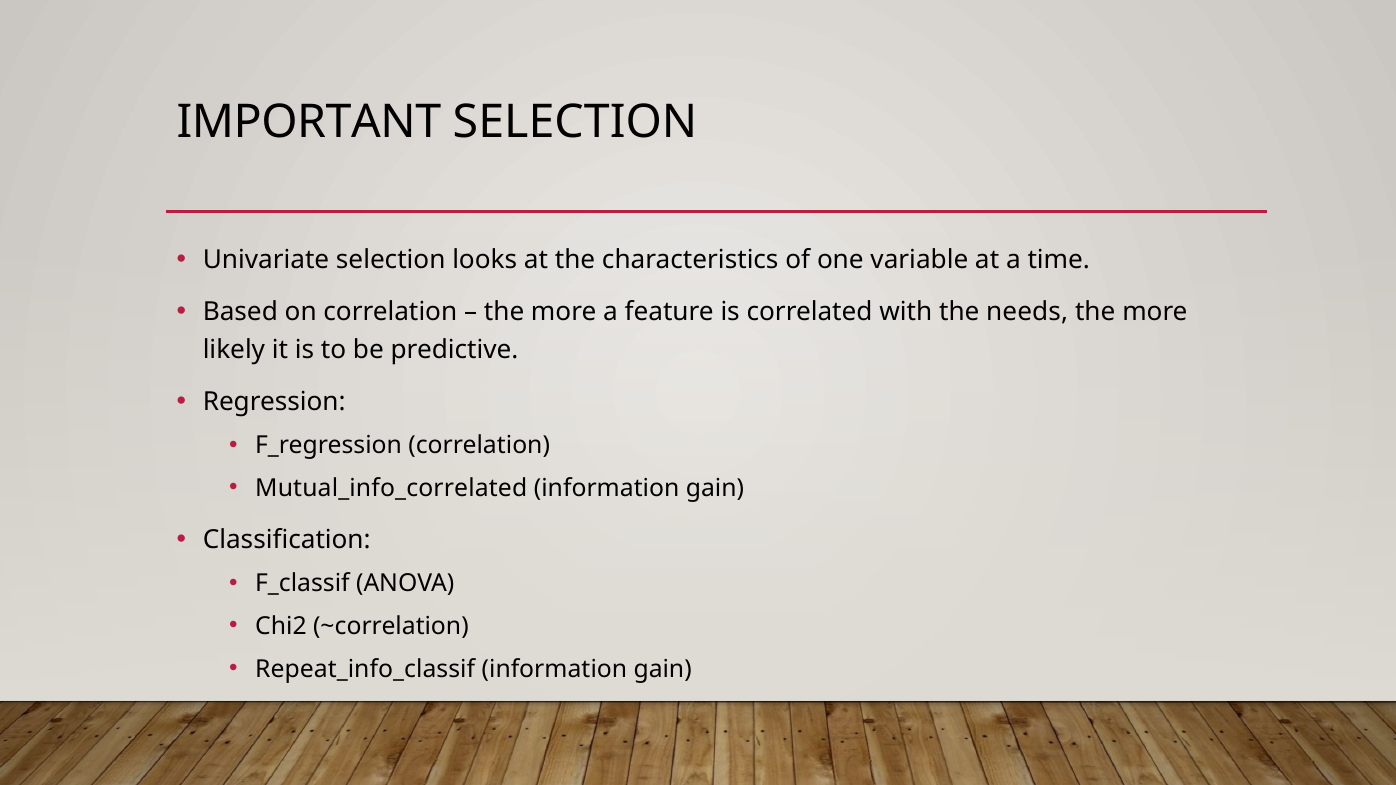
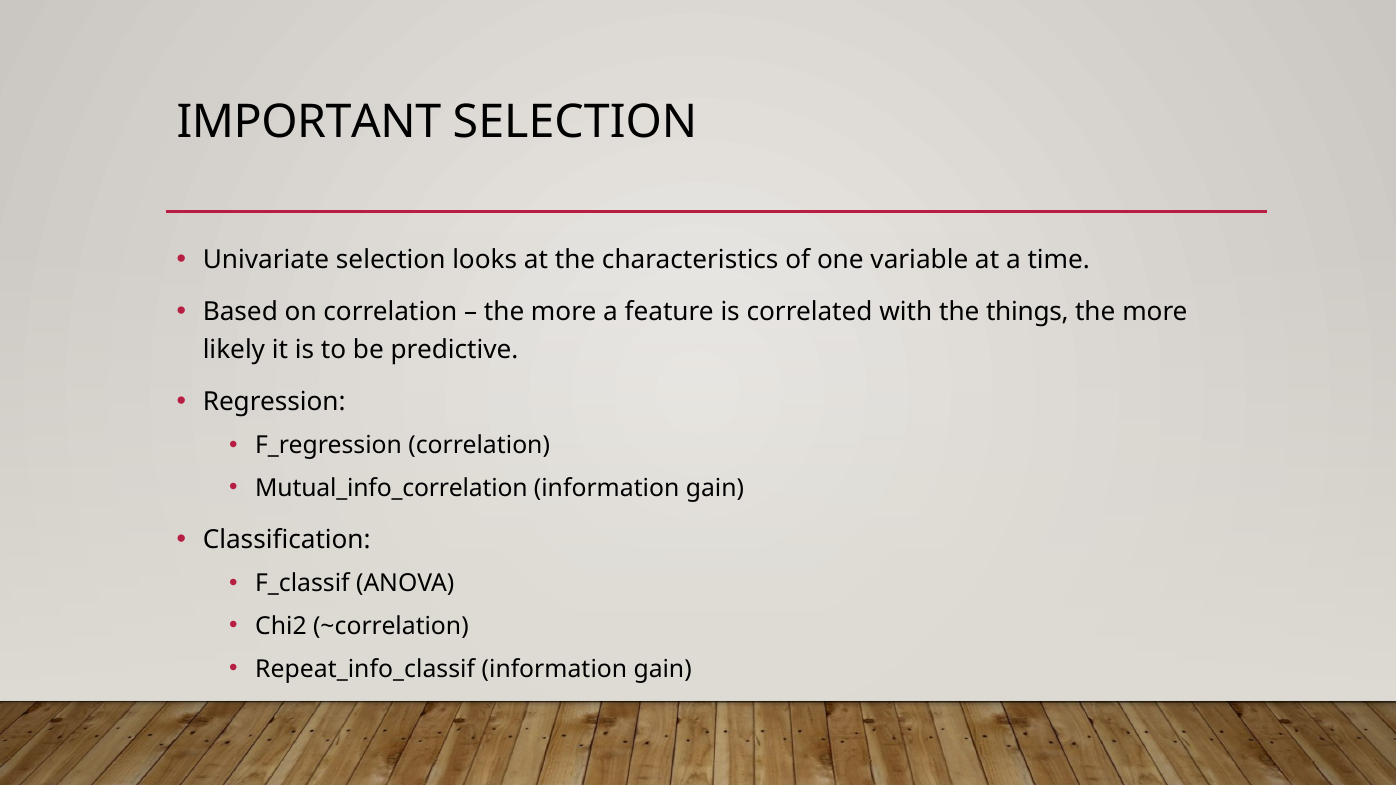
needs: needs -> things
Mutual_info_correlated: Mutual_info_correlated -> Mutual_info_correlation
